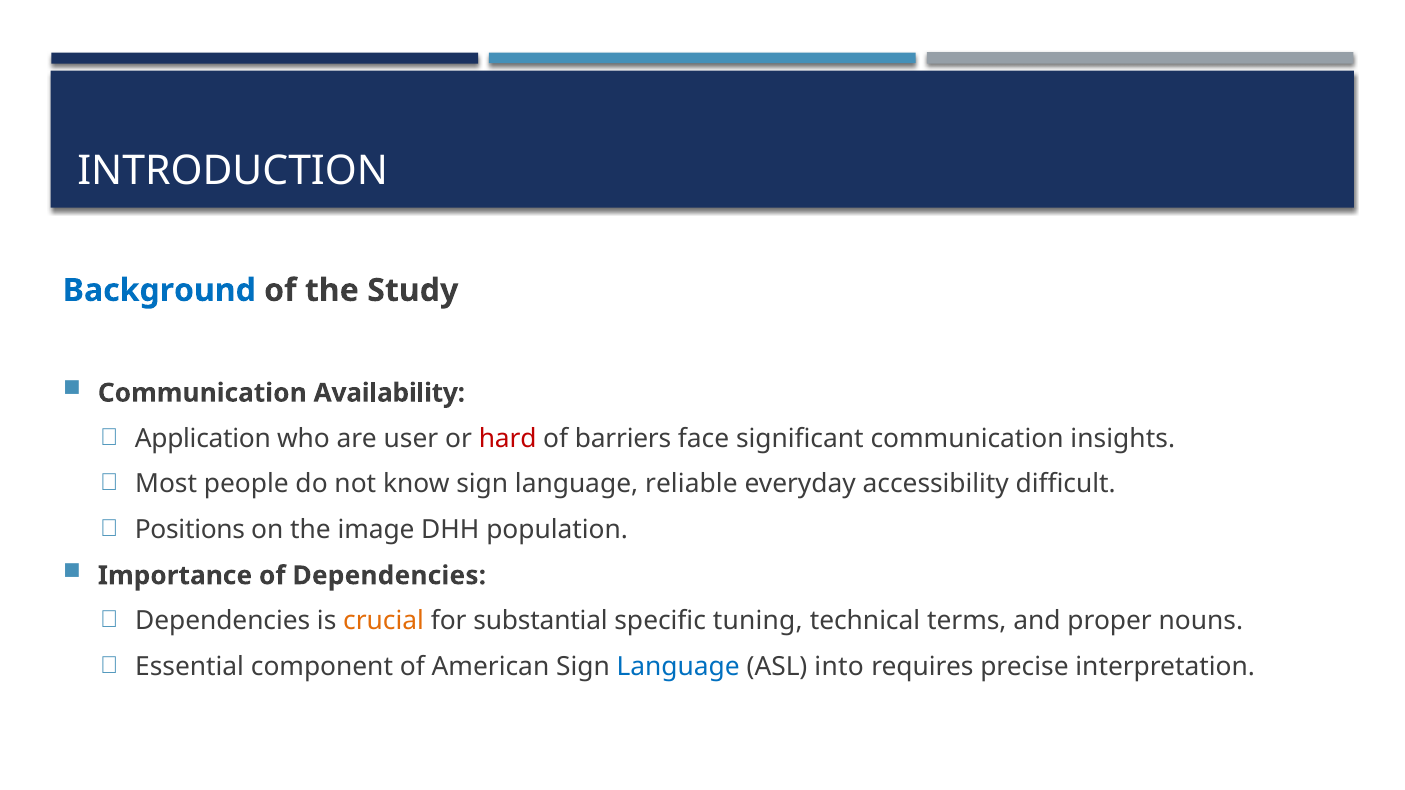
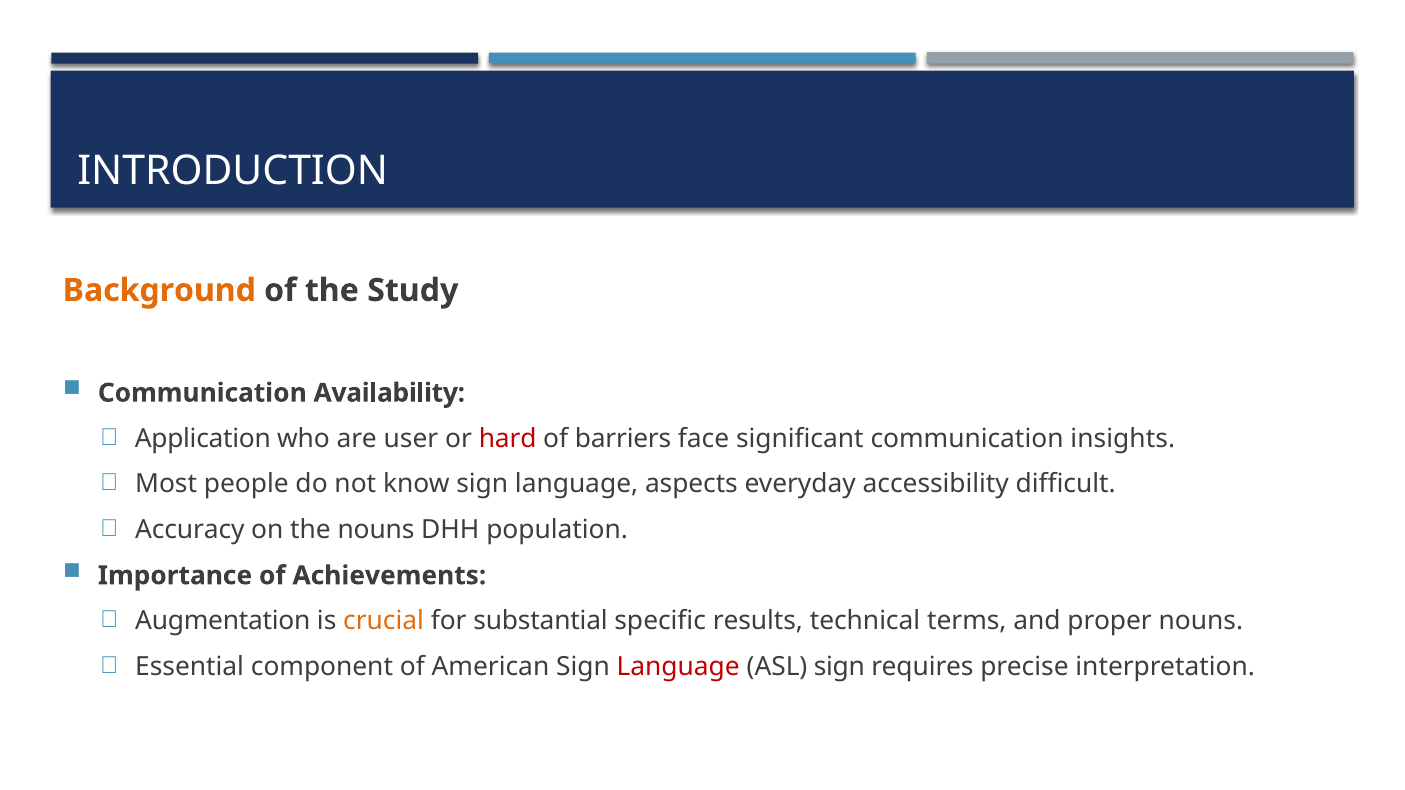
Background colour: blue -> orange
reliable: reliable -> aspects
Positions: Positions -> Accuracy
the image: image -> nouns
of Dependencies: Dependencies -> Achievements
Dependencies at (223, 621): Dependencies -> Augmentation
tuning: tuning -> results
Language at (678, 667) colour: blue -> red
ASL into: into -> sign
